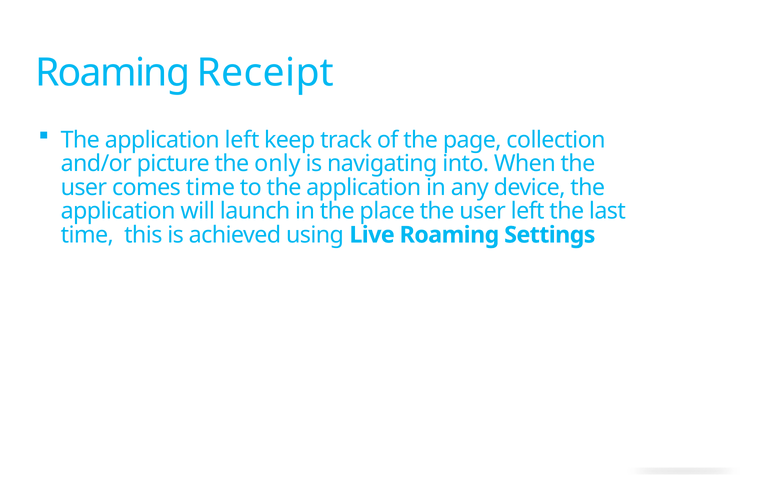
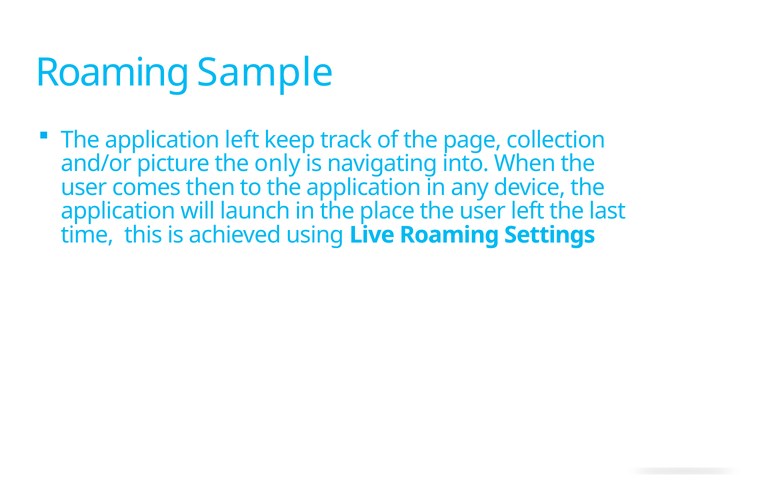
Receipt: Receipt -> Sample
comes time: time -> then
